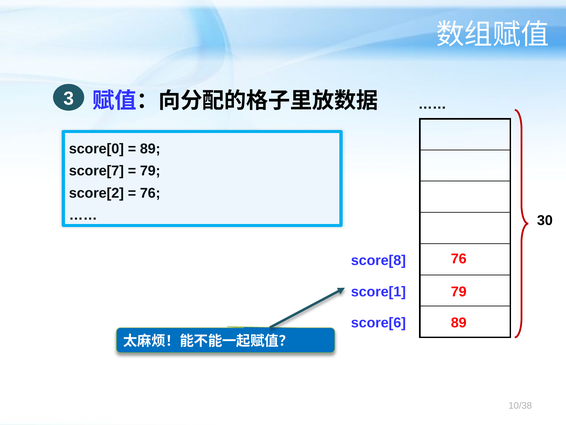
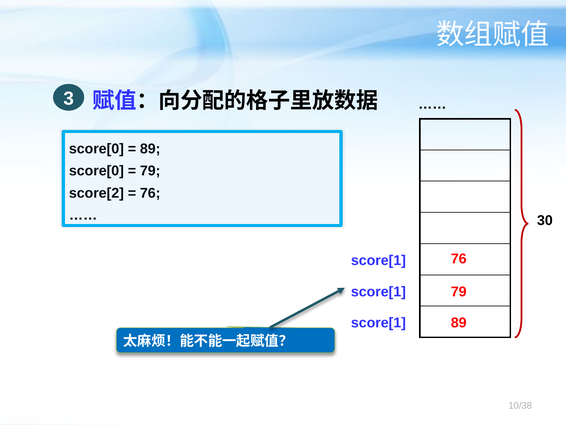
score[7 at (96, 171): score[7 -> score[0
score[8 at (378, 260): score[8 -> score[1
score[6 at (378, 323): score[6 -> score[1
